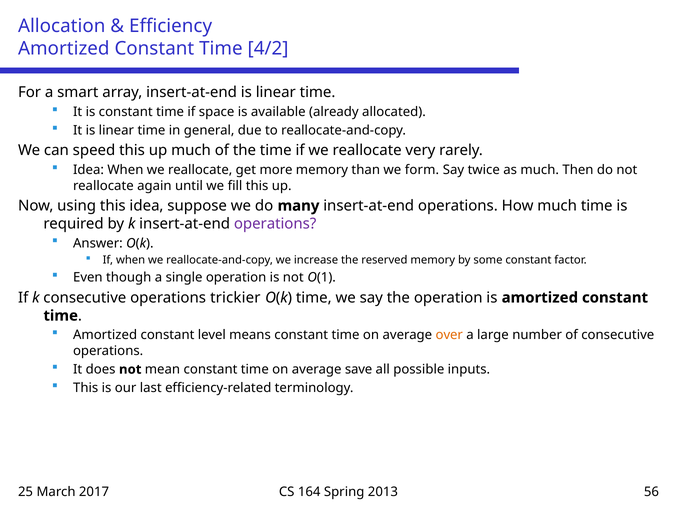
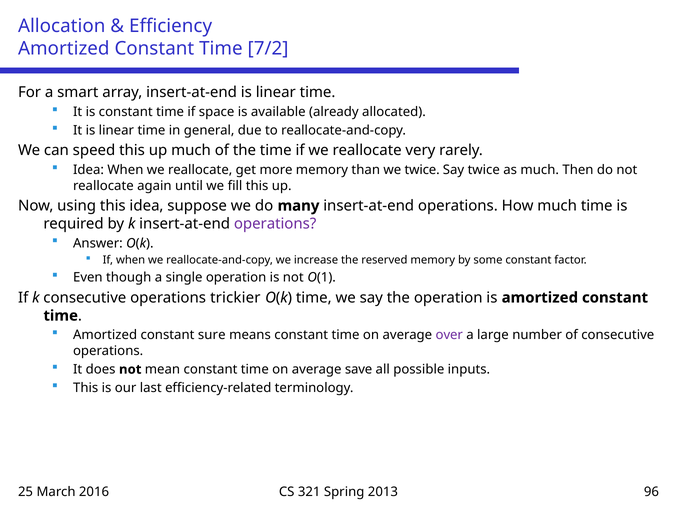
4/2: 4/2 -> 7/2
we form: form -> twice
level: level -> sure
over colour: orange -> purple
2017: 2017 -> 2016
164: 164 -> 321
56: 56 -> 96
